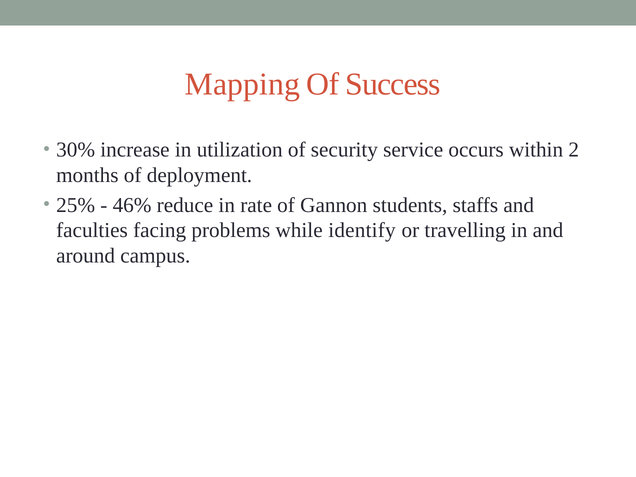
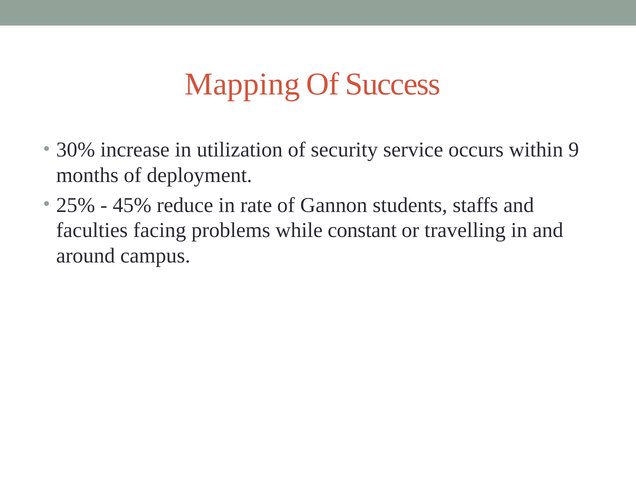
2: 2 -> 9
46%: 46% -> 45%
identify: identify -> constant
